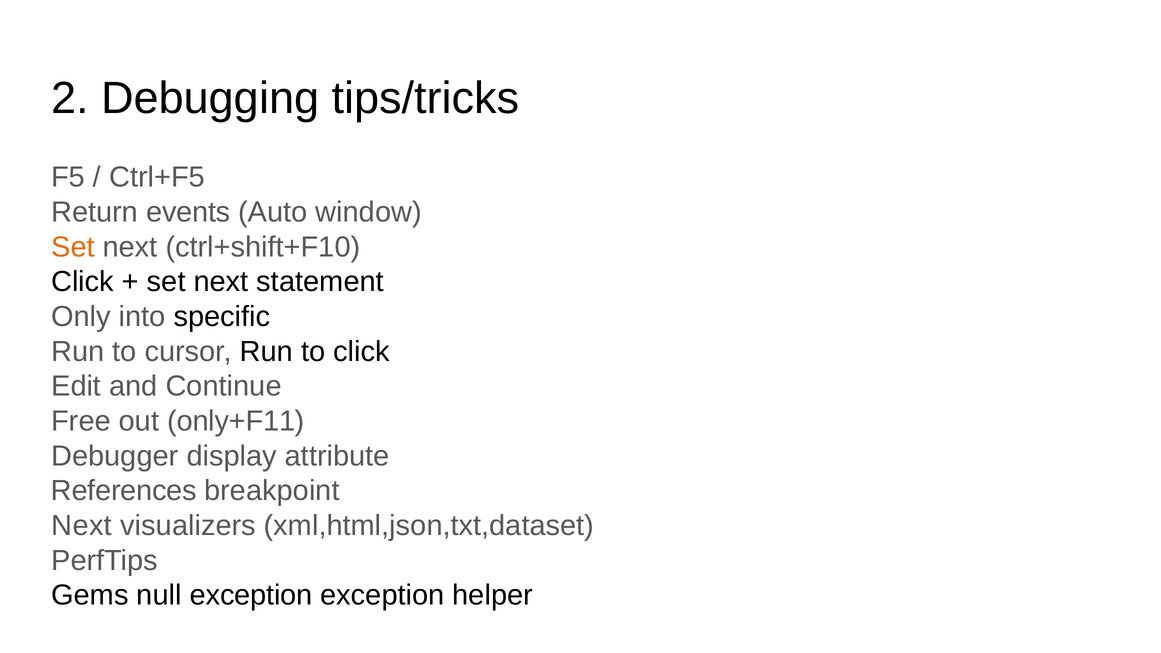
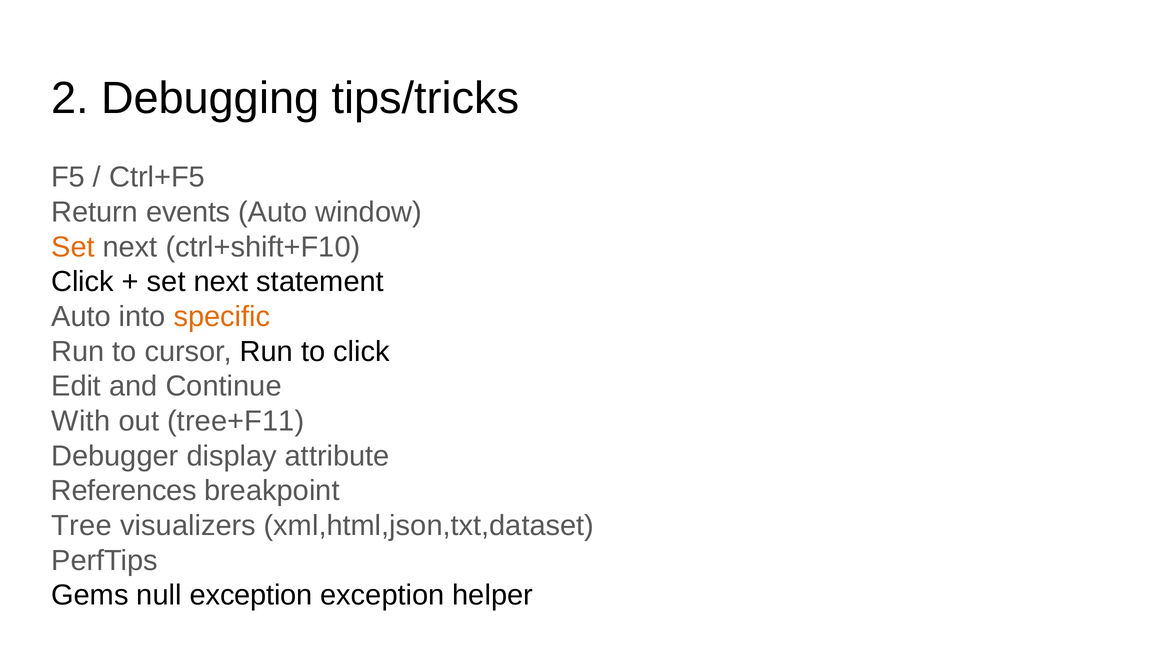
Only at (81, 317): Only -> Auto
specific colour: black -> orange
Free: Free -> With
only+F11: only+F11 -> tree+F11
Next at (82, 526): Next -> Tree
